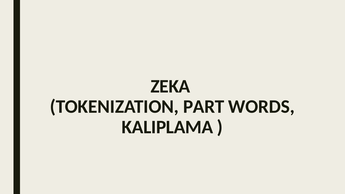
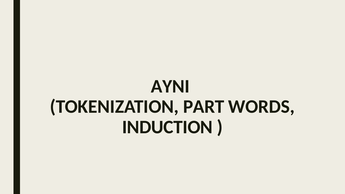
ZEKA: ZEKA -> AYNI
KALIPLAMA: KALIPLAMA -> INDUCTION
